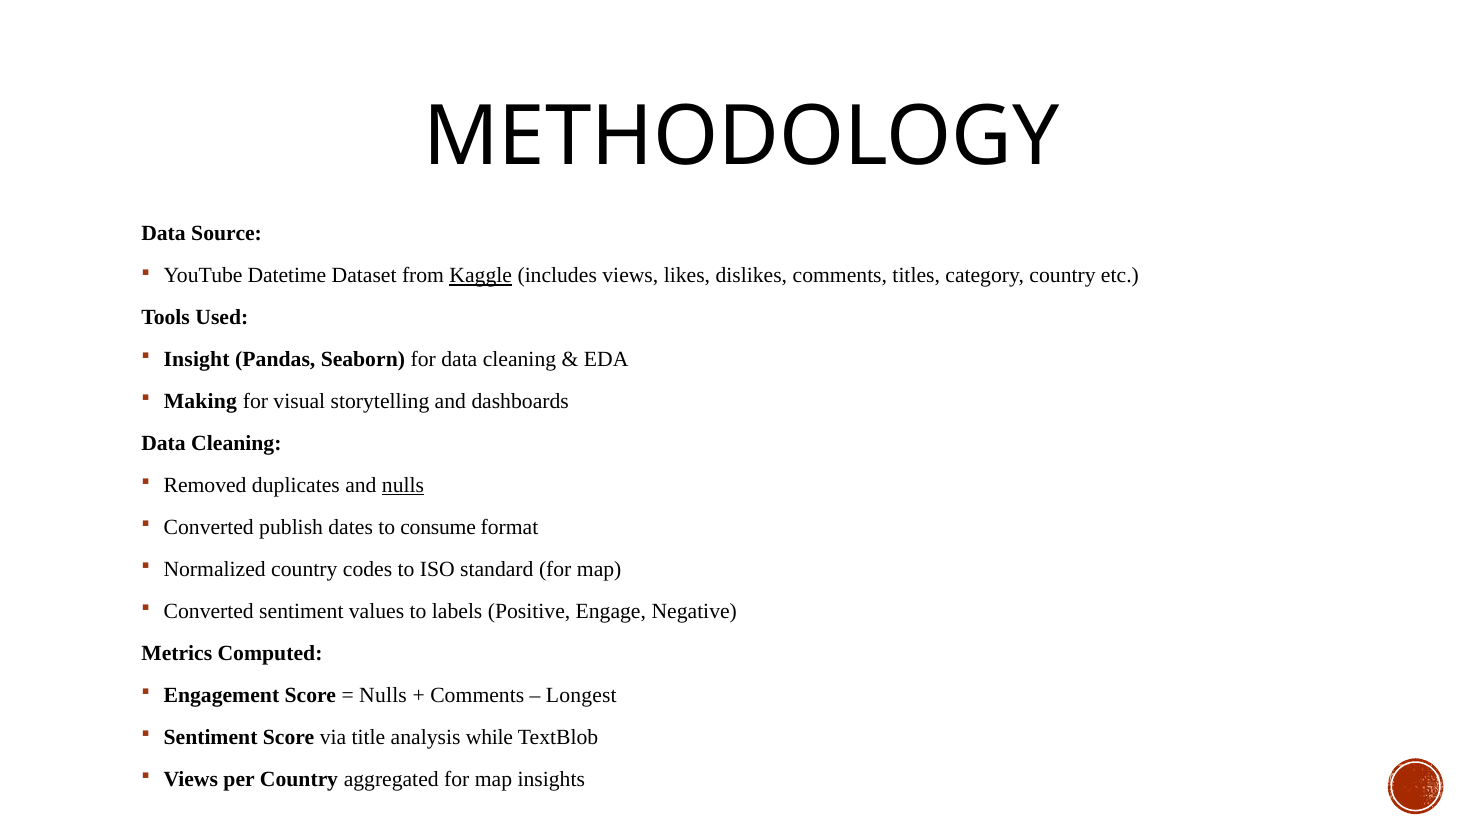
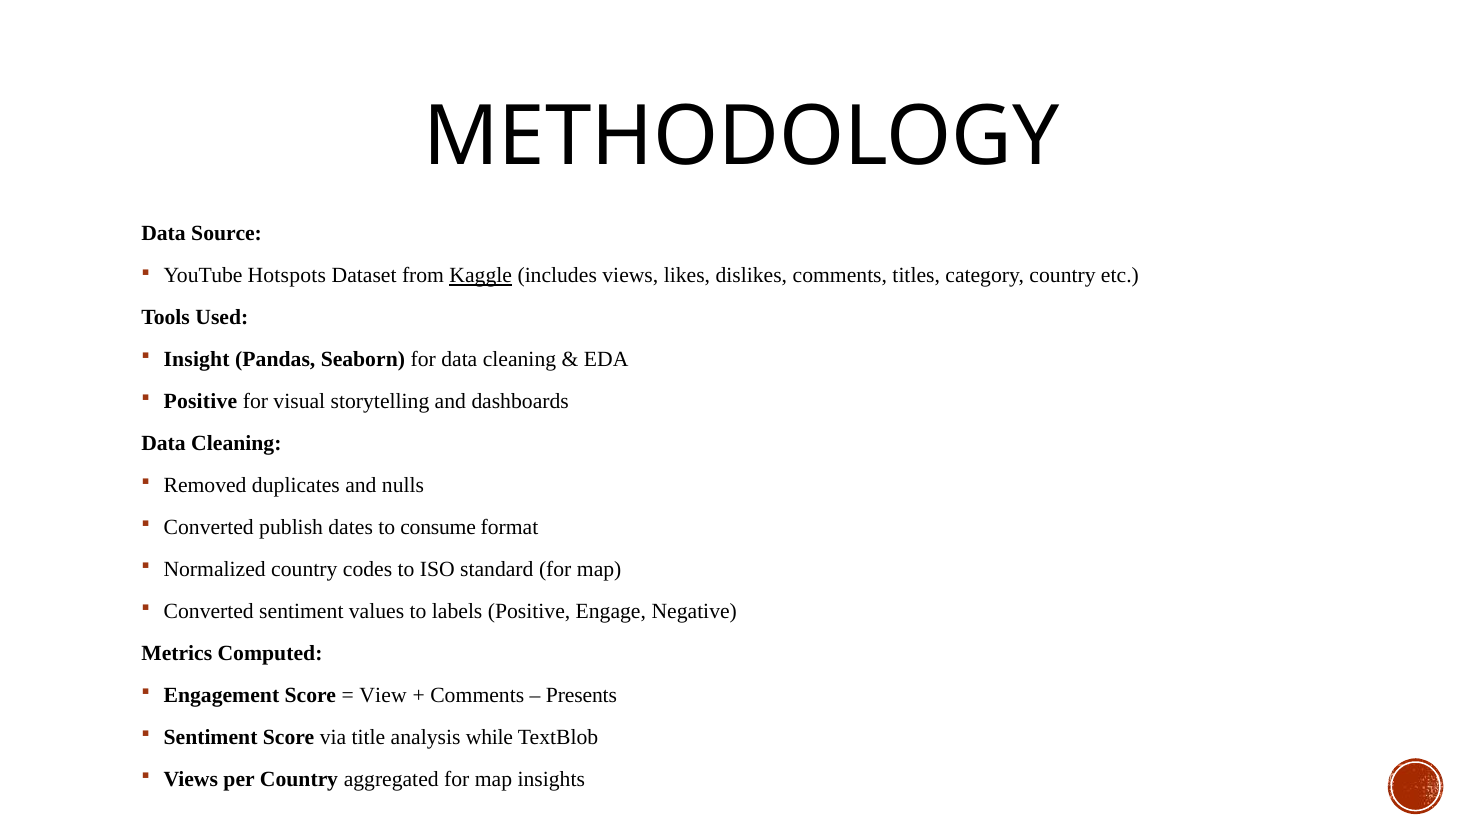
Datetime: Datetime -> Hotspots
Making at (200, 401): Making -> Positive
nulls at (403, 485) underline: present -> none
Nulls at (383, 695): Nulls -> View
Longest: Longest -> Presents
